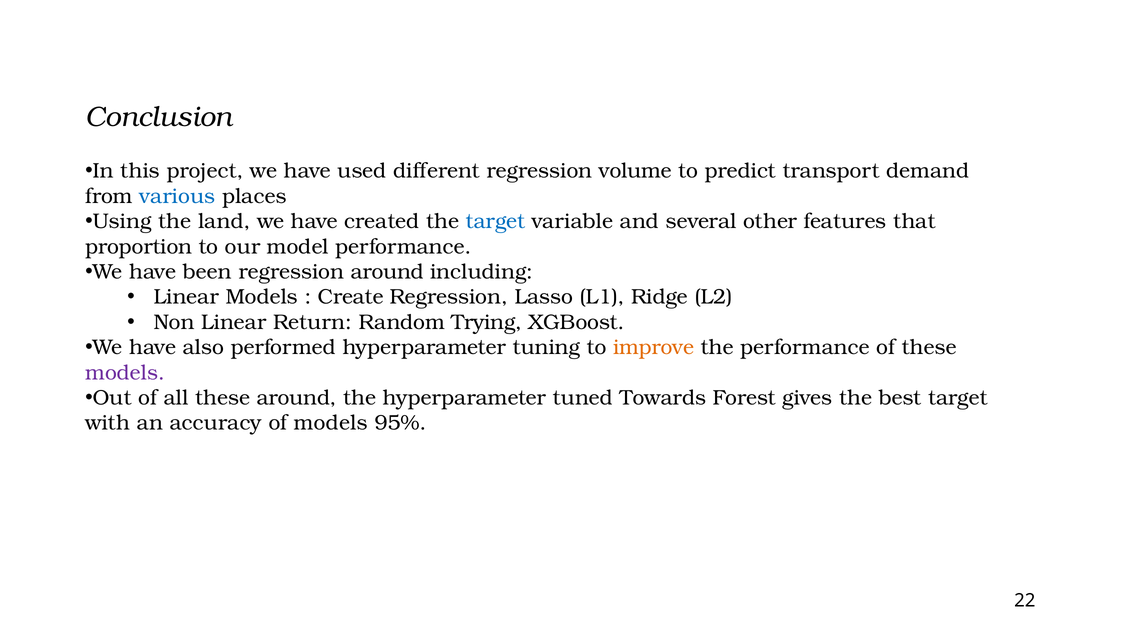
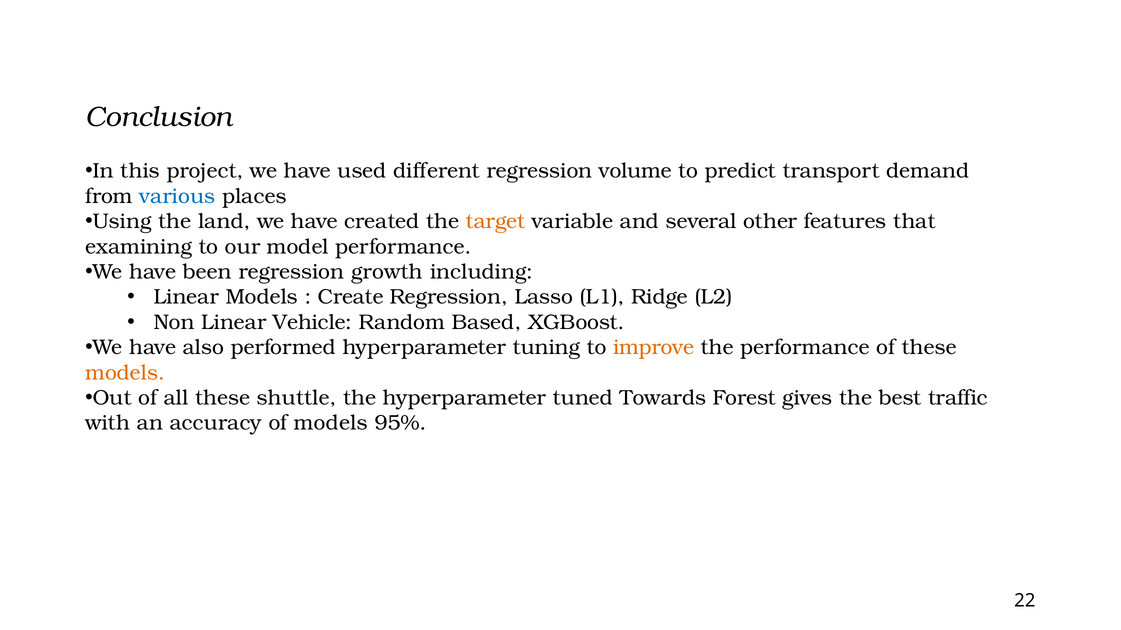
target at (495, 222) colour: blue -> orange
proportion: proportion -> examining
regression around: around -> growth
Return: Return -> Vehicle
Trying: Trying -> Based
models at (125, 373) colour: purple -> orange
these around: around -> shuttle
best target: target -> traffic
